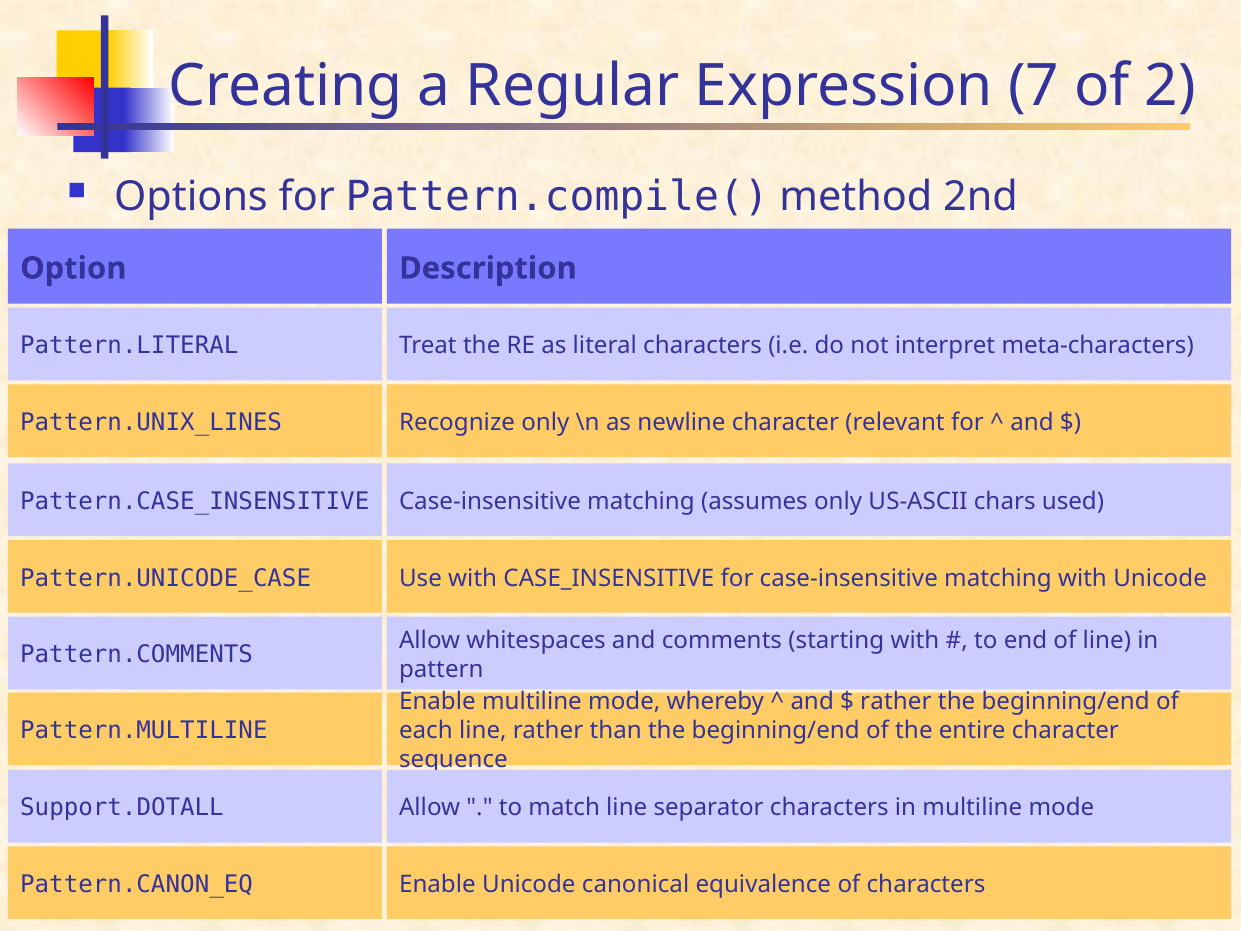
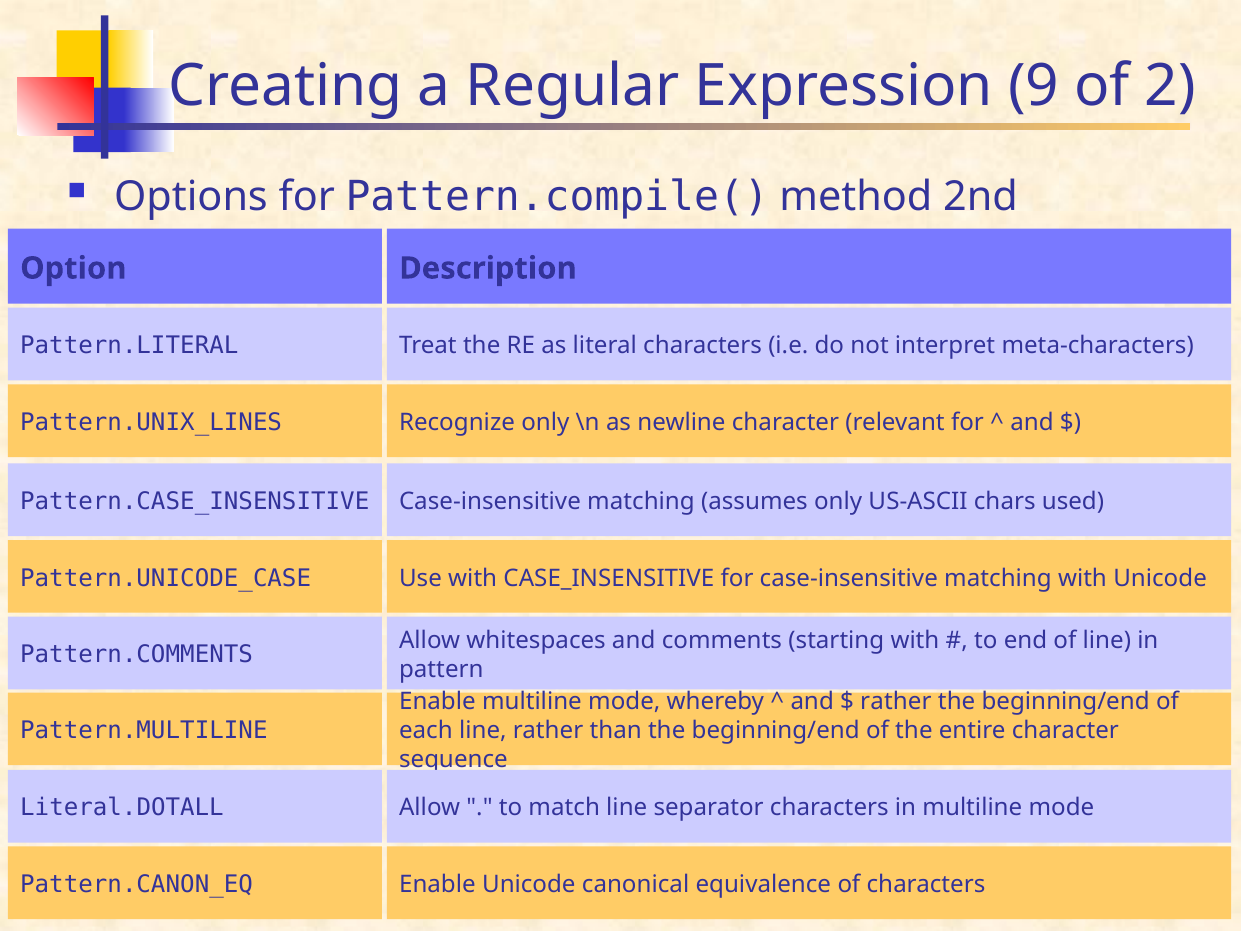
7: 7 -> 9
Support.DOTALL: Support.DOTALL -> Literal.DOTALL
